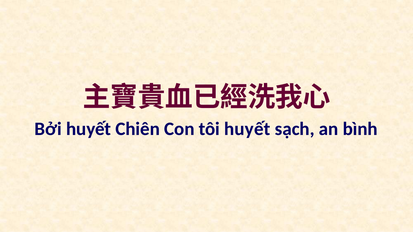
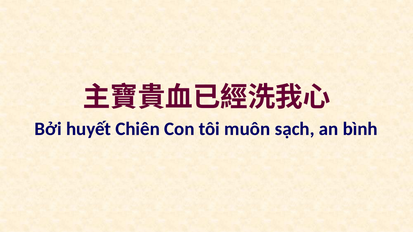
tôi huyết: huyết -> muôn
